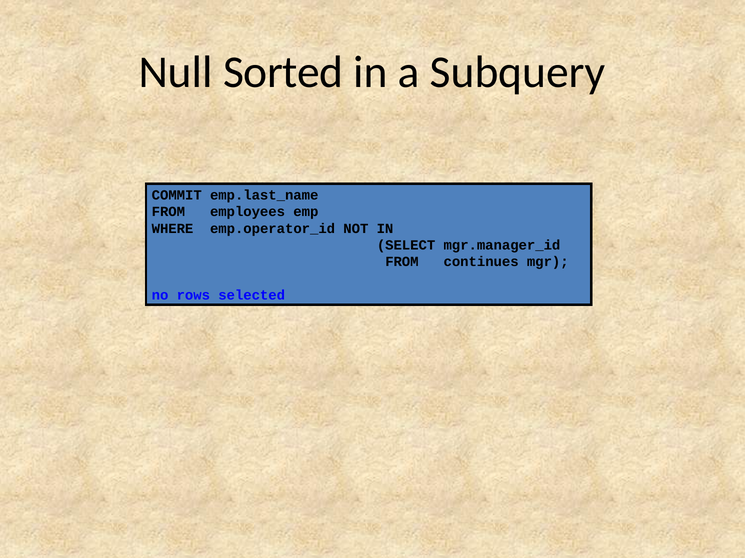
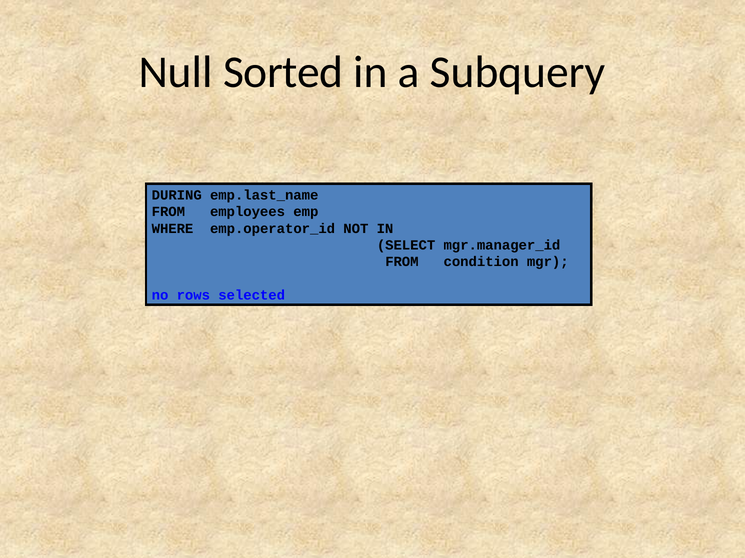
COMMIT: COMMIT -> DURING
continues: continues -> condition
